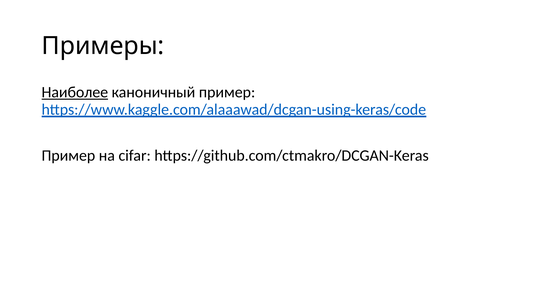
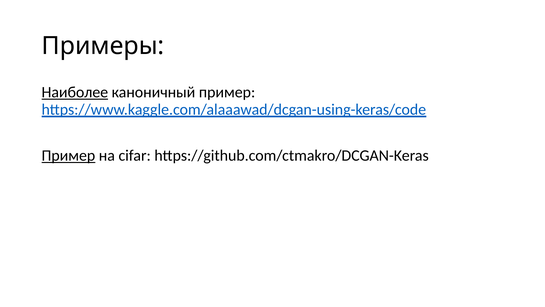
Пример at (68, 155) underline: none -> present
